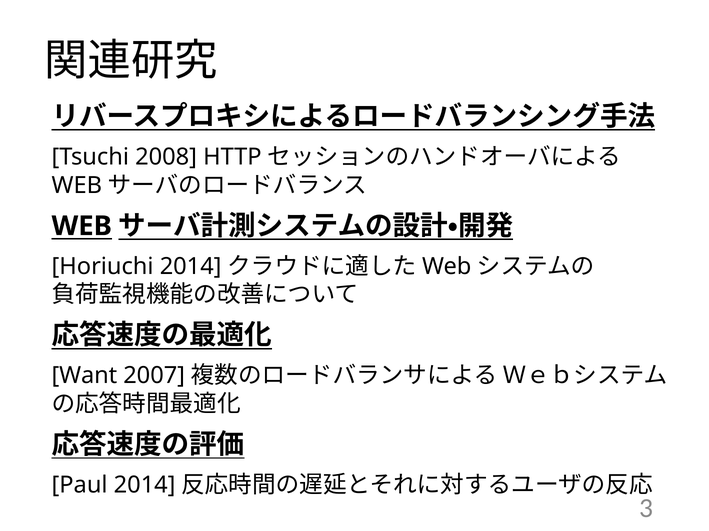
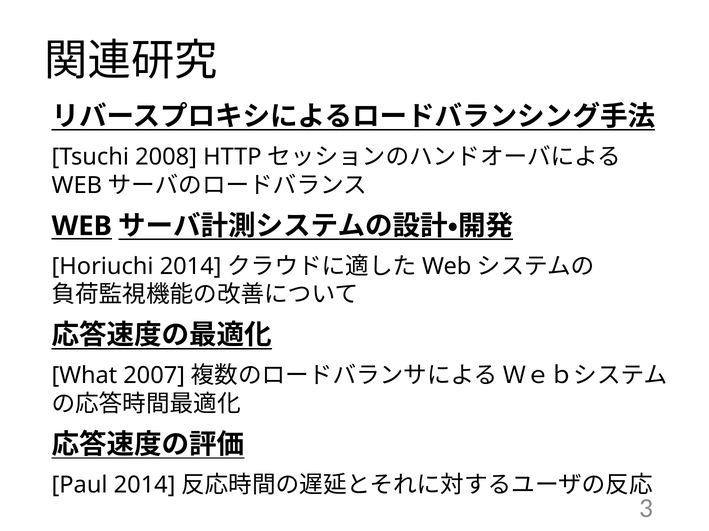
Want: Want -> What
